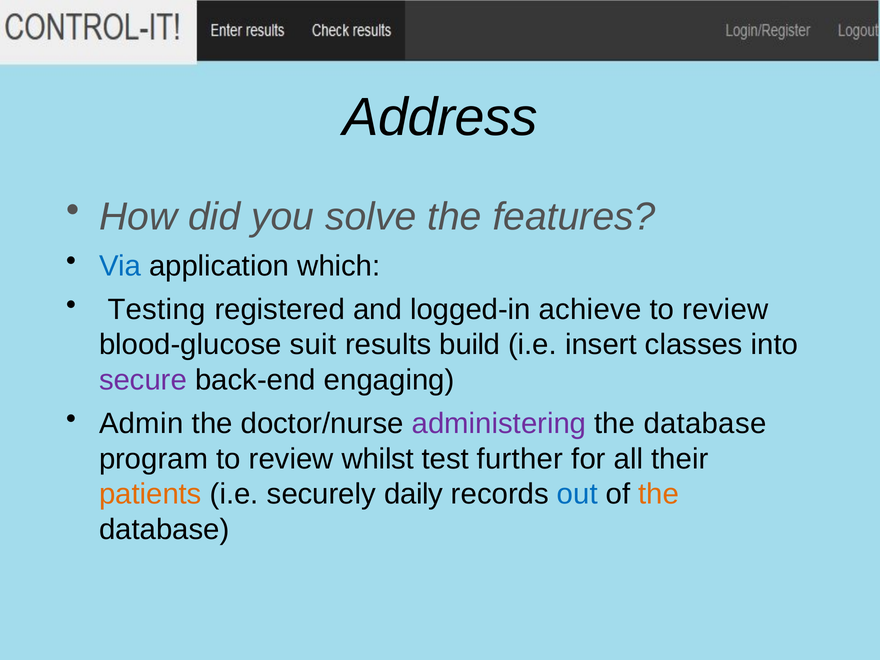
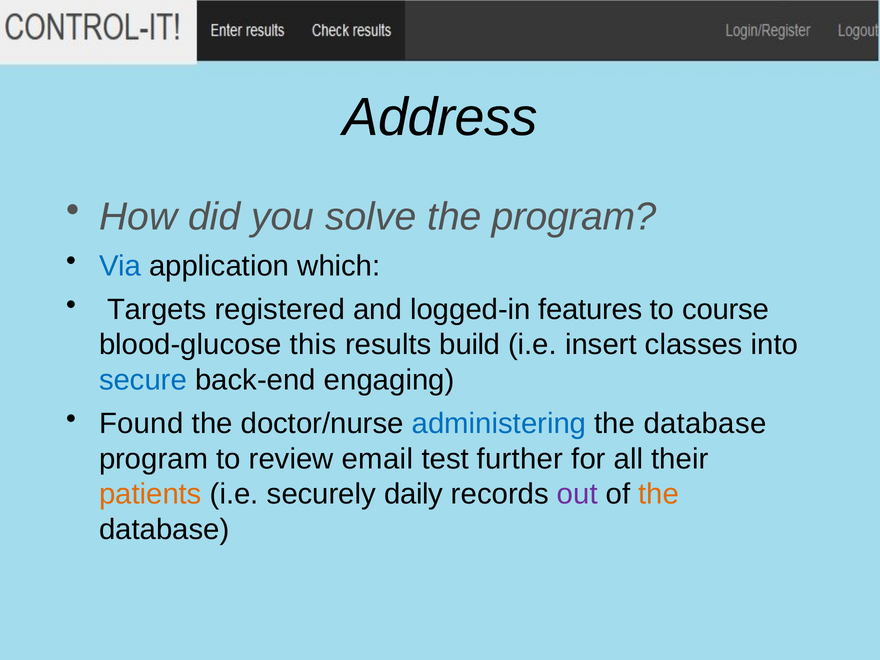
the features: features -> program
Testing: Testing -> Targets
achieve: achieve -> features
review at (725, 310): review -> course
suit: suit -> this
secure colour: purple -> blue
Admin: Admin -> Found
administering colour: purple -> blue
whilst: whilst -> email
out colour: blue -> purple
